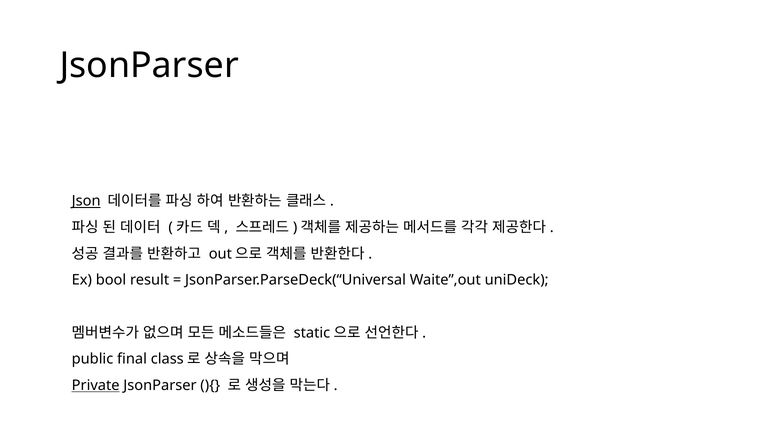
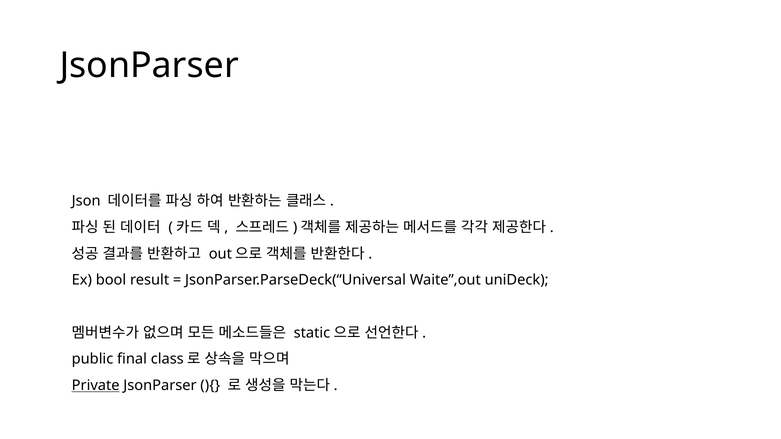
Json underline: present -> none
